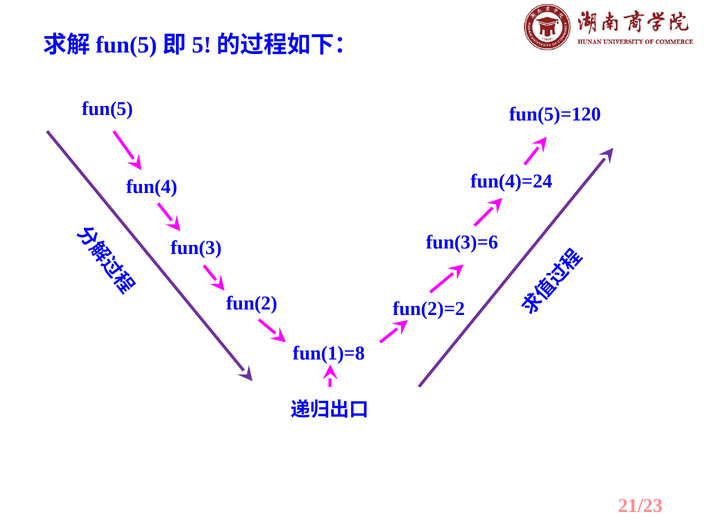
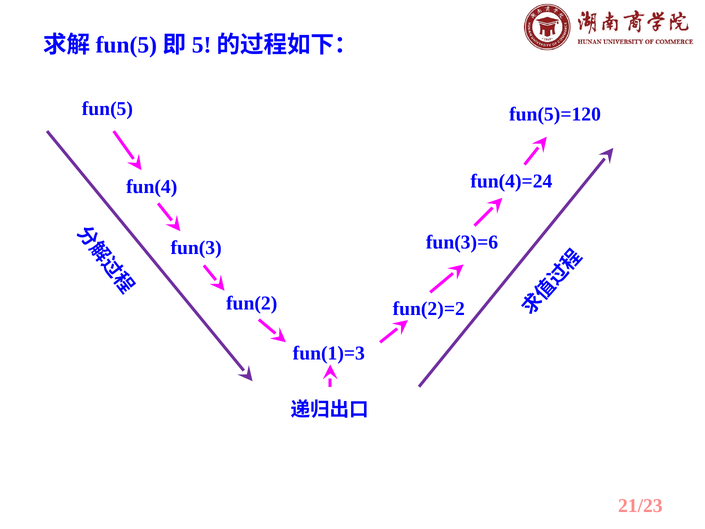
fun(1)=8: fun(1)=8 -> fun(1)=3
